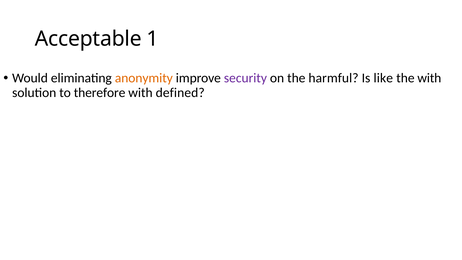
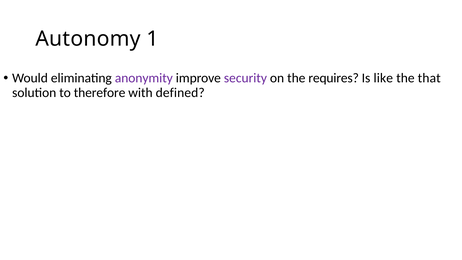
Acceptable: Acceptable -> Autonomy
anonymity colour: orange -> purple
harmful: harmful -> requires
the with: with -> that
